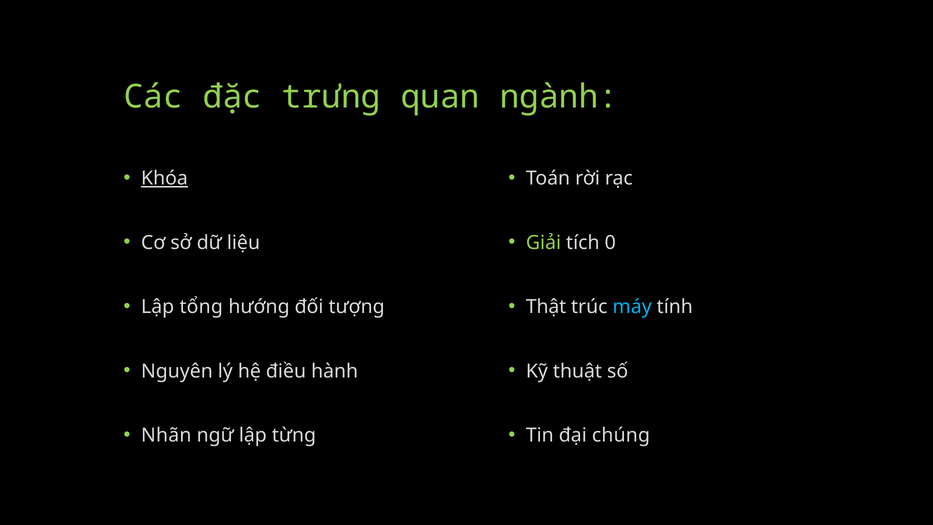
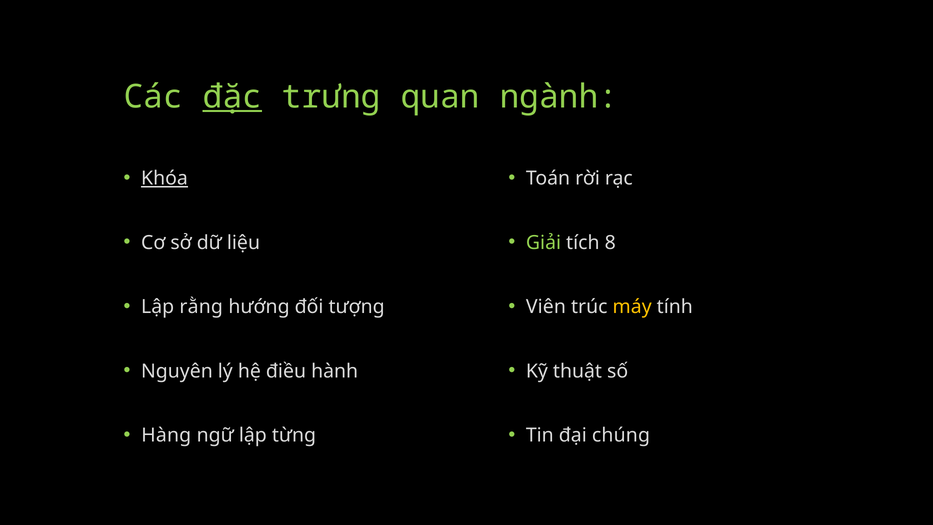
đặc underline: none -> present
0: 0 -> 8
tổng: tổng -> rằng
Thật: Thật -> Viên
máy colour: light blue -> yellow
Nhãn: Nhãn -> Hàng
